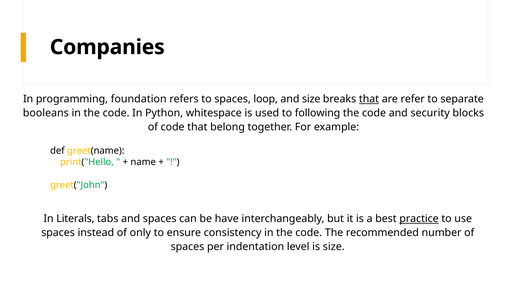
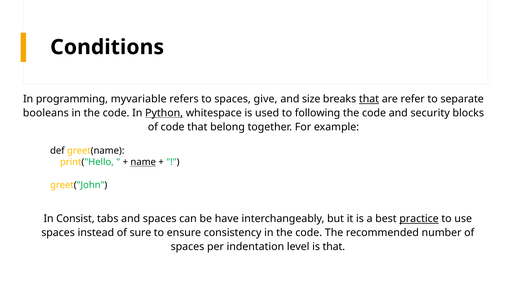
Companies: Companies -> Conditions
foundation: foundation -> myvariable
loop: loop -> give
Python underline: none -> present
name underline: none -> present
Literals: Literals -> Consist
only: only -> sure
is size: size -> that
